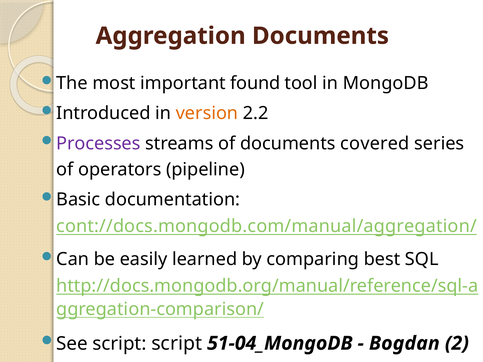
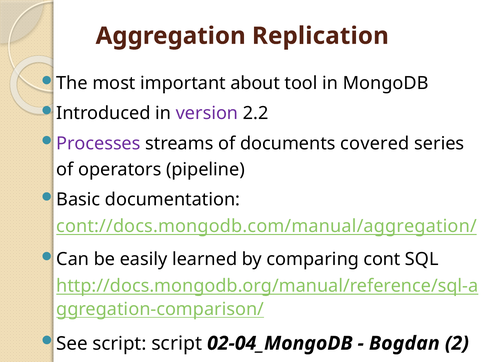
Aggregation Documents: Documents -> Replication
found: found -> about
version colour: orange -> purple
best: best -> cont
51-04_MongoDB: 51-04_MongoDB -> 02-04_MongoDB
